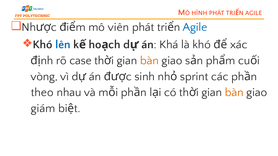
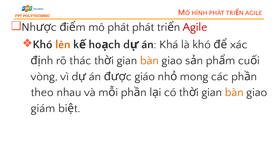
mô viên: viên -> phát
Agile at (195, 27) colour: blue -> red
lên colour: blue -> orange
case: case -> thác
sinh: sinh -> giáo
sprint: sprint -> mong
